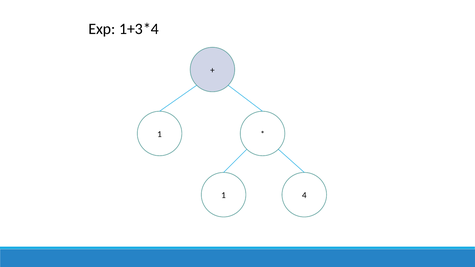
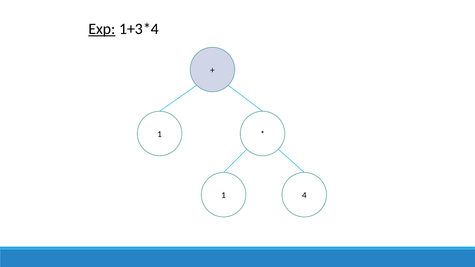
Exp underline: none -> present
